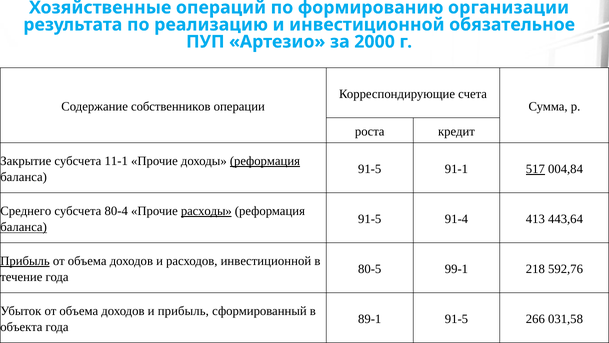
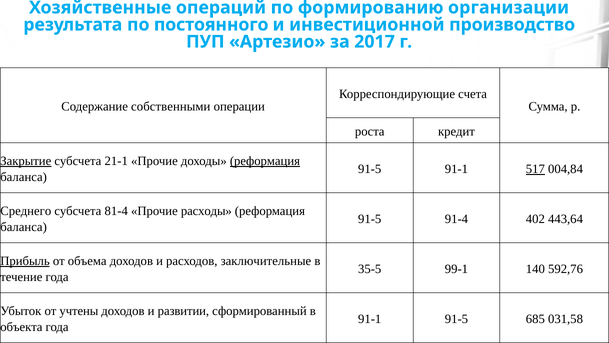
реализацию: реализацию -> постоянного
обязательное: обязательное -> производство
2000: 2000 -> 2017
собственников: собственников -> собственными
Закрытие underline: none -> present
11-1: 11-1 -> 21-1
80-4: 80-4 -> 81-4
расходы underline: present -> none
413: 413 -> 402
баланса at (24, 227) underline: present -> none
расходов инвестиционной: инвестиционной -> заключительные
80-5: 80-5 -> 35-5
218: 218 -> 140
Убыток от объема: объема -> учтены
и прибыль: прибыль -> развитии
89-1 at (370, 319): 89-1 -> 91-1
266: 266 -> 685
